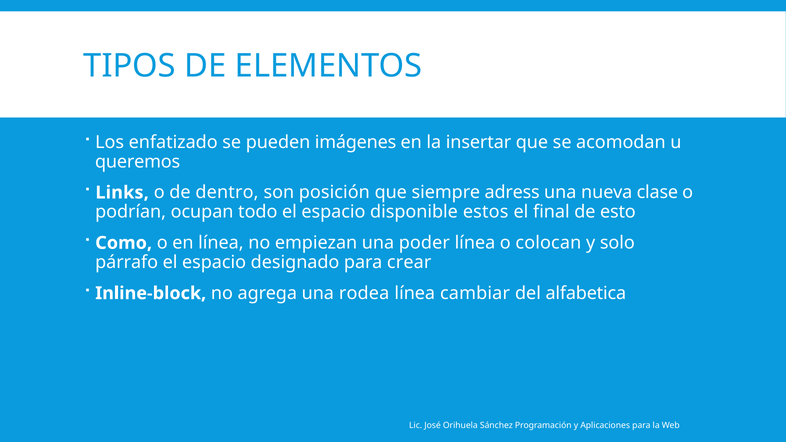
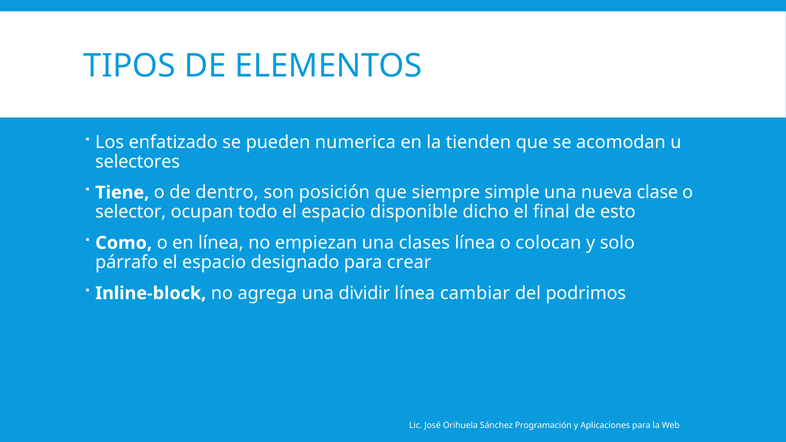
imágenes: imágenes -> numerica
insertar: insertar -> tienden
queremos: queremos -> selectores
Links: Links -> Tiene
adress: adress -> simple
podrían: podrían -> selector
estos: estos -> dicho
poder: poder -> clases
rodea: rodea -> dividir
alfabetica: alfabetica -> podrimos
